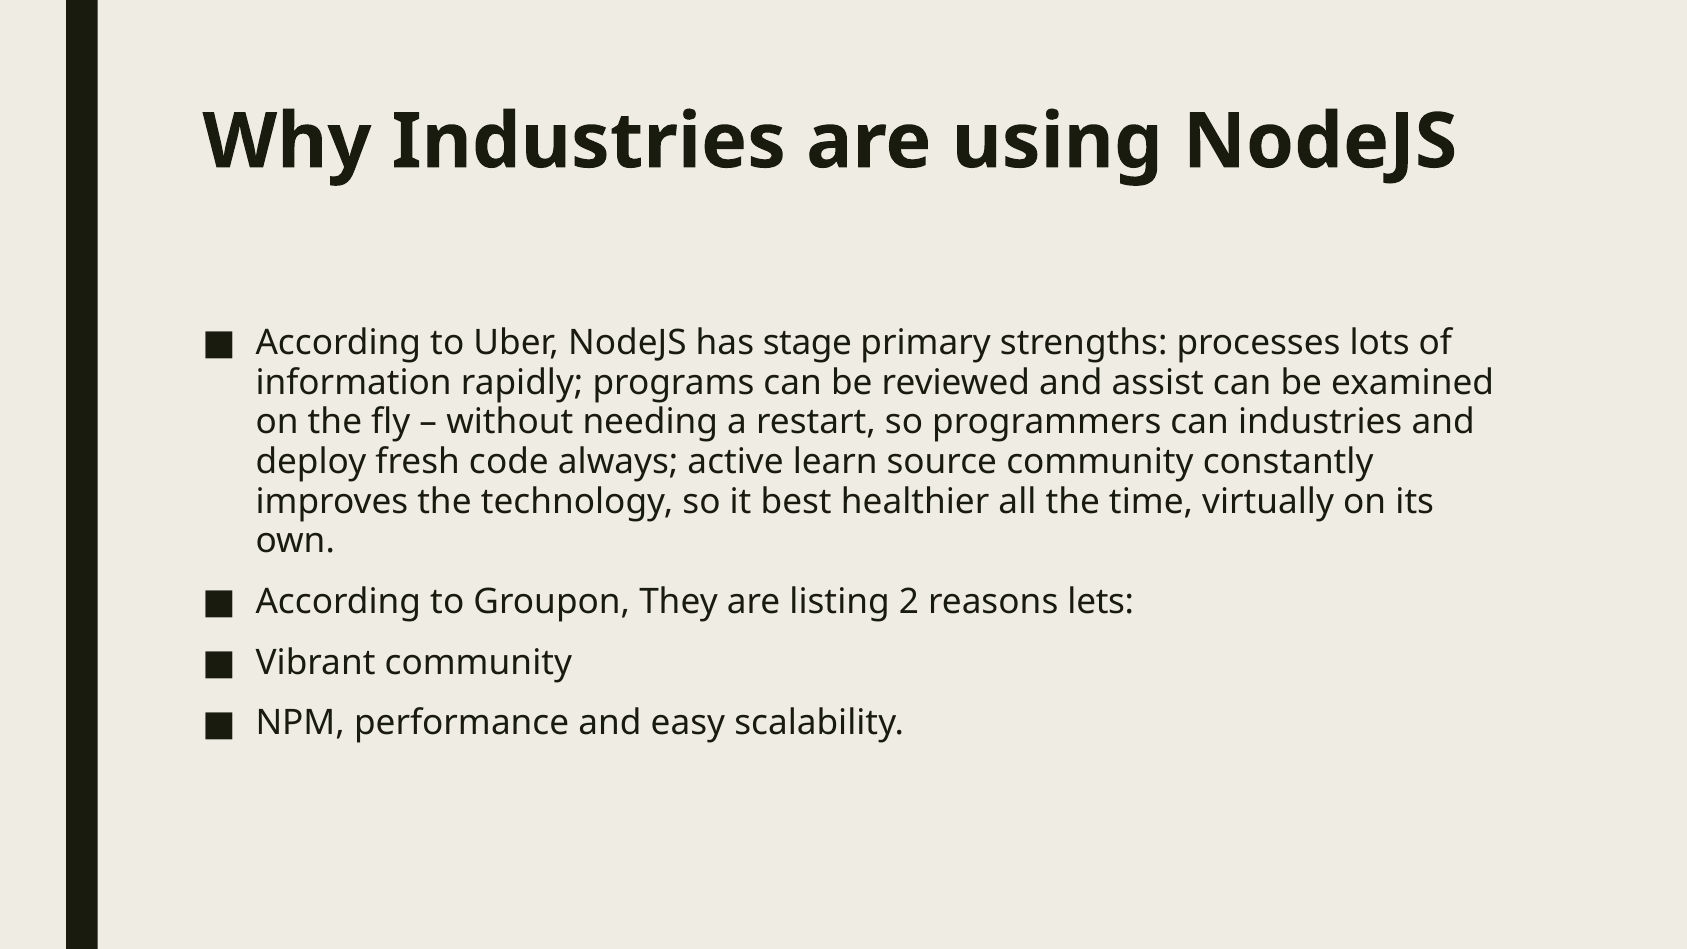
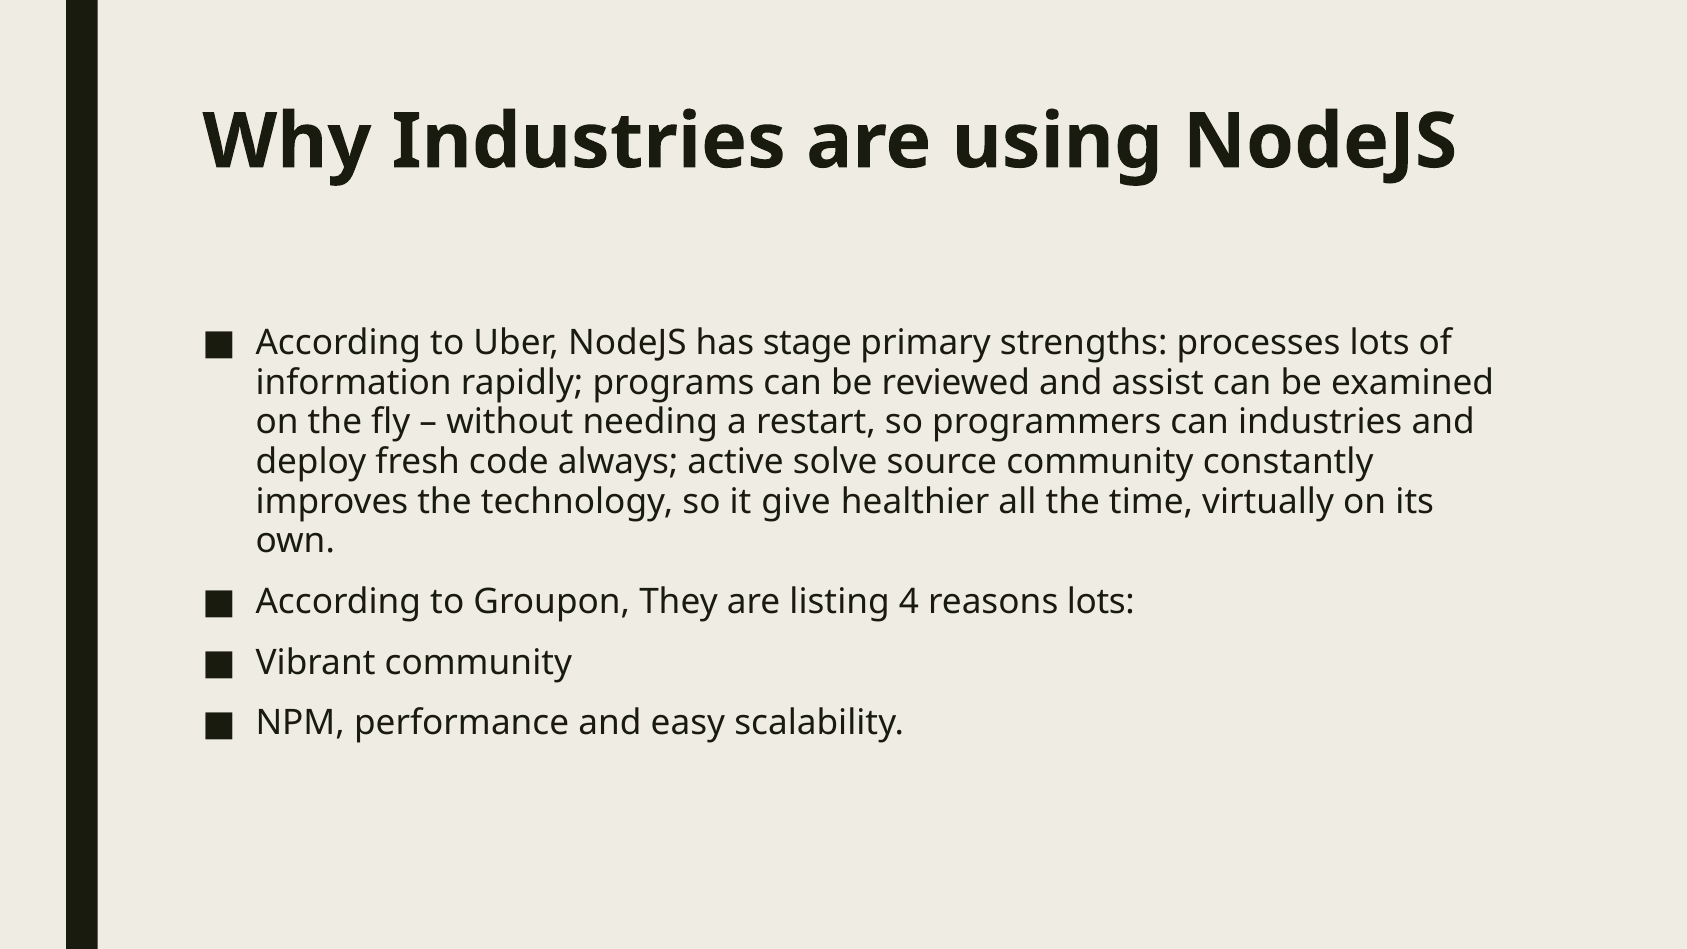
learn: learn -> solve
best: best -> give
2: 2 -> 4
reasons lets: lets -> lots
